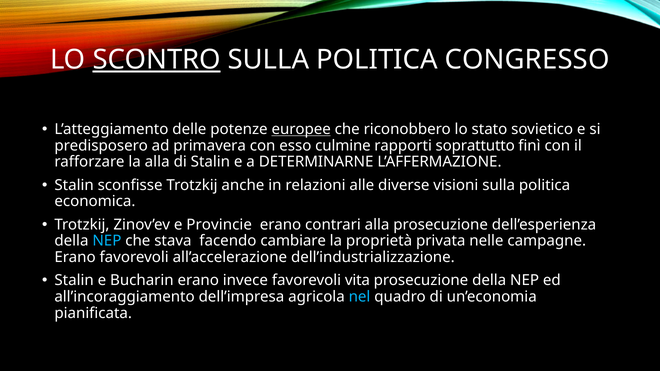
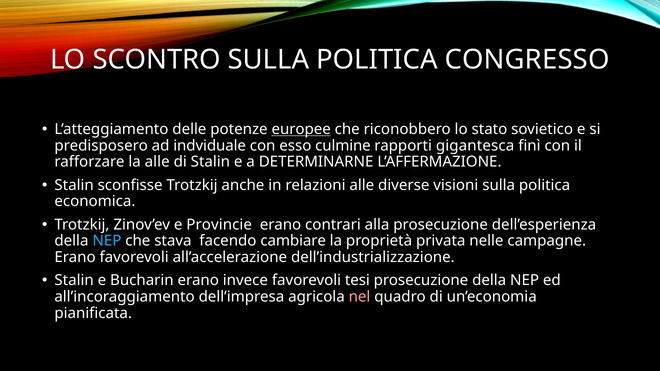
SCONTRO underline: present -> none
primavera: primavera -> indviduale
soprattutto: soprattutto -> gigantesca
la alla: alla -> alle
vita: vita -> tesi
nel colour: light blue -> pink
